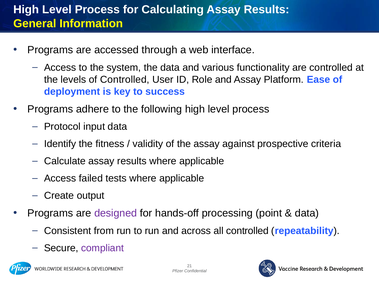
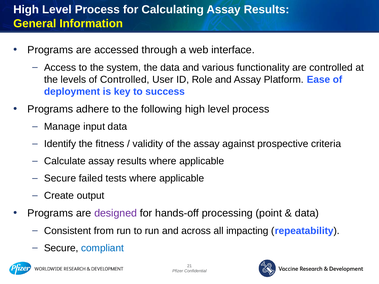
Protocol: Protocol -> Manage
Access at (60, 179): Access -> Secure
all controlled: controlled -> impacting
compliant colour: purple -> blue
